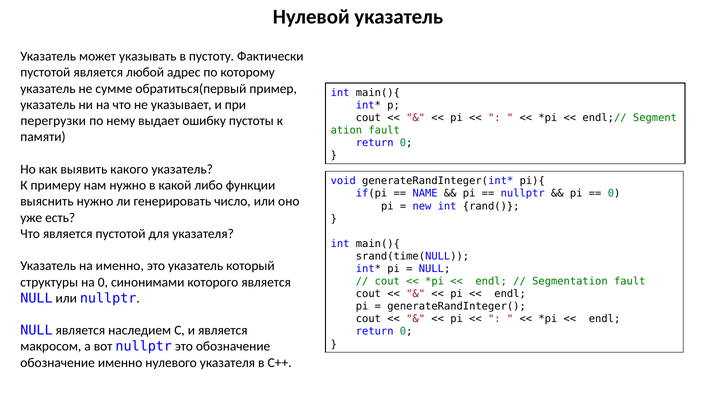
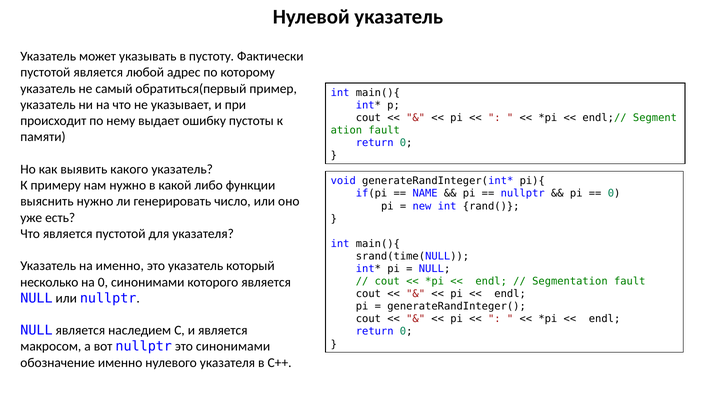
сумме: сумме -> самый
перегрузки: перегрузки -> происходит
структуры: структуры -> несколько
это обозначение: обозначение -> синонимами
